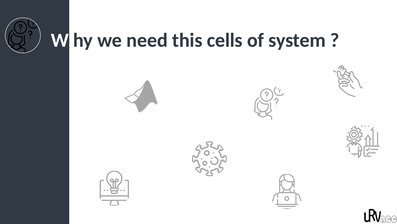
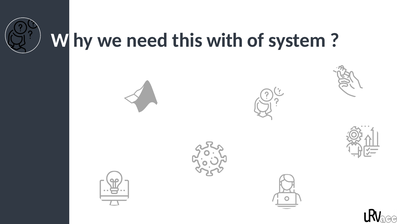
cells: cells -> with
